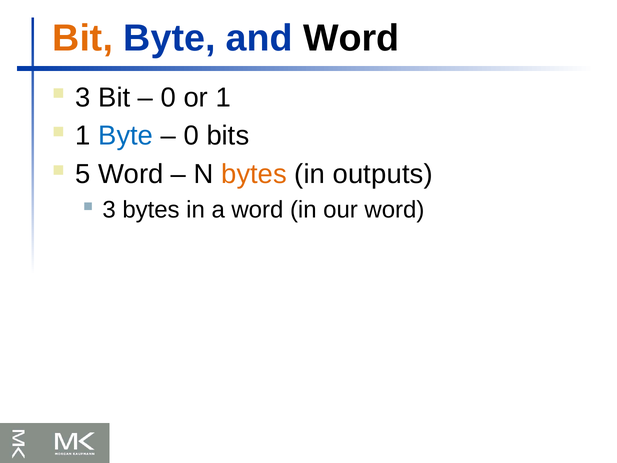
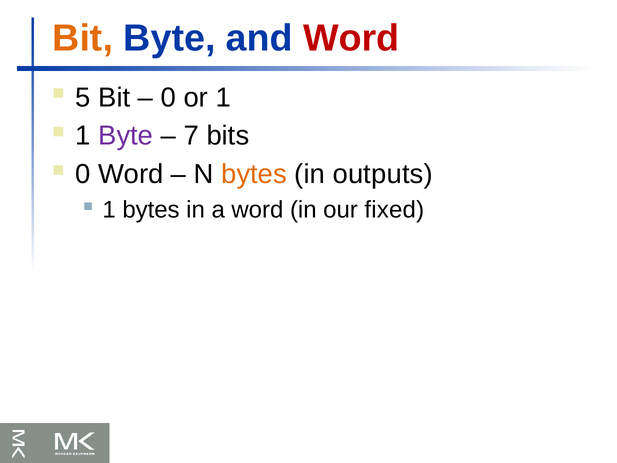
Word at (351, 38) colour: black -> red
3 at (83, 97): 3 -> 5
Byte at (126, 136) colour: blue -> purple
0 at (191, 136): 0 -> 7
5 at (83, 174): 5 -> 0
3 at (109, 210): 3 -> 1
our word: word -> fixed
